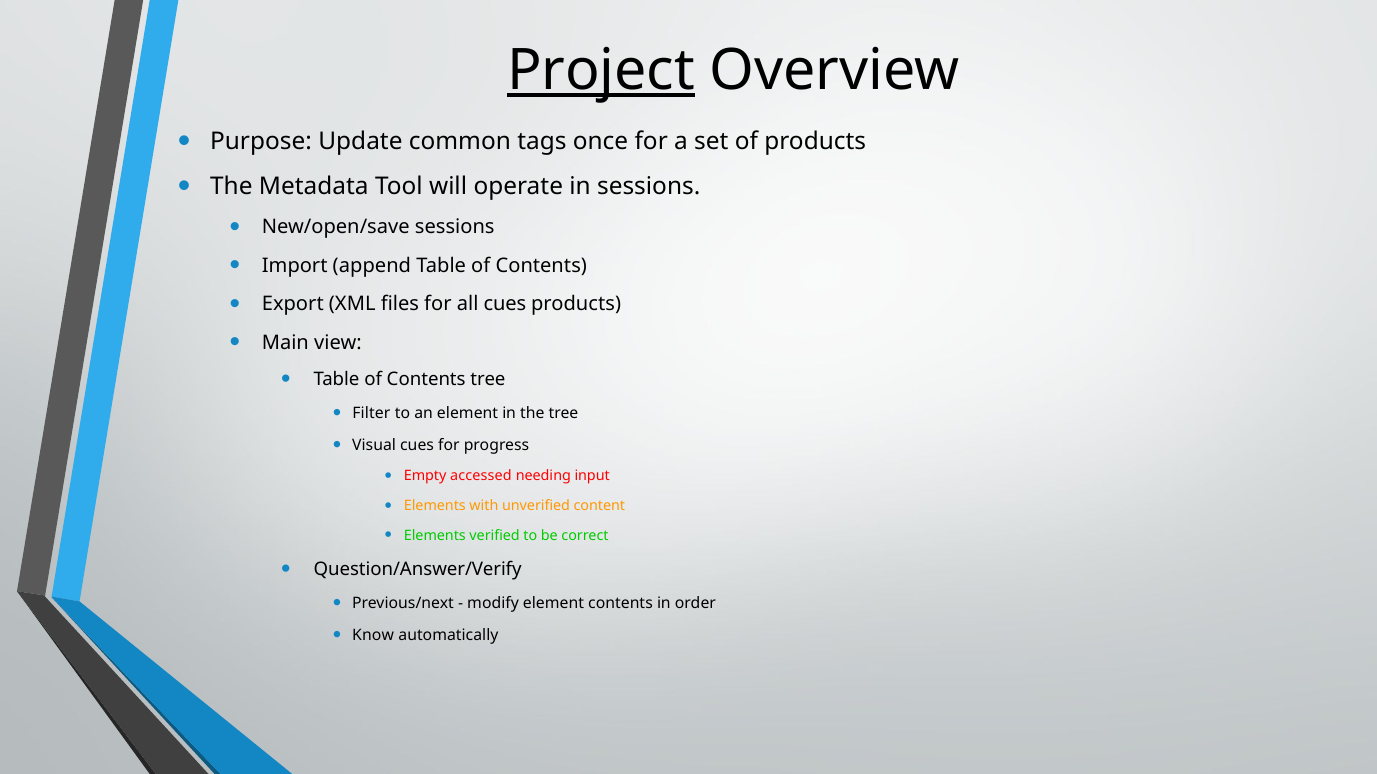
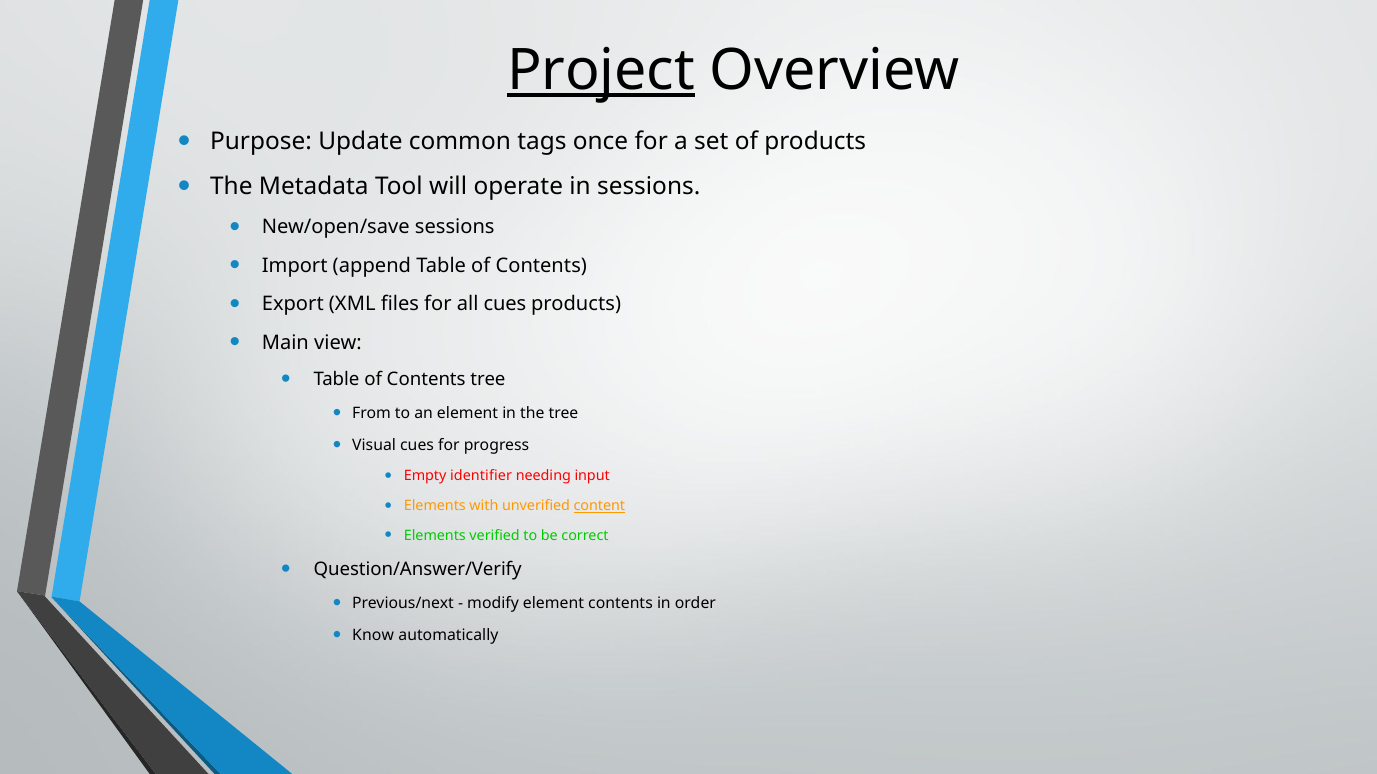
Filter: Filter -> From
accessed: accessed -> identifier
content underline: none -> present
